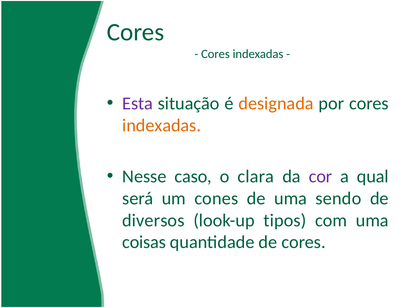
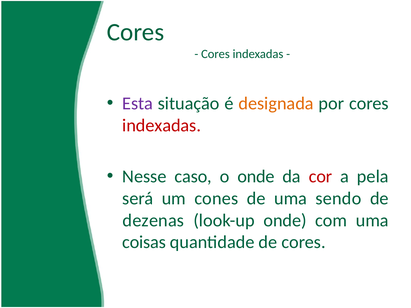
indexadas at (162, 126) colour: orange -> red
o clara: clara -> onde
cor colour: purple -> red
qual: qual -> pela
diversos: diversos -> dezenas
look-up tipos: tipos -> onde
